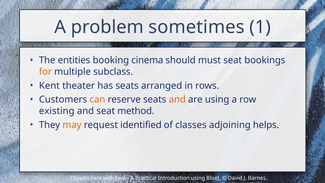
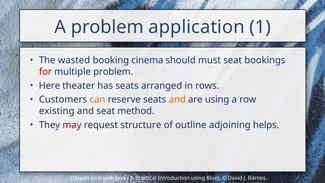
sometimes: sometimes -> application
entities: entities -> wasted
for colour: orange -> red
multiple subclass: subclass -> problem
Kent: Kent -> Here
may colour: orange -> red
identified: identified -> structure
classes: classes -> outline
